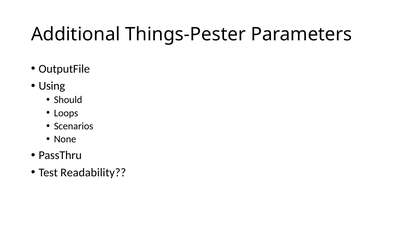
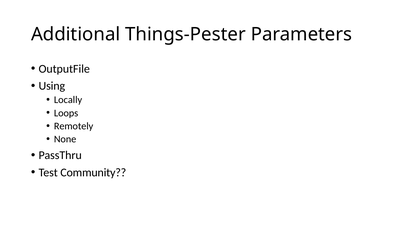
Should: Should -> Locally
Scenarios: Scenarios -> Remotely
Readability: Readability -> Community
